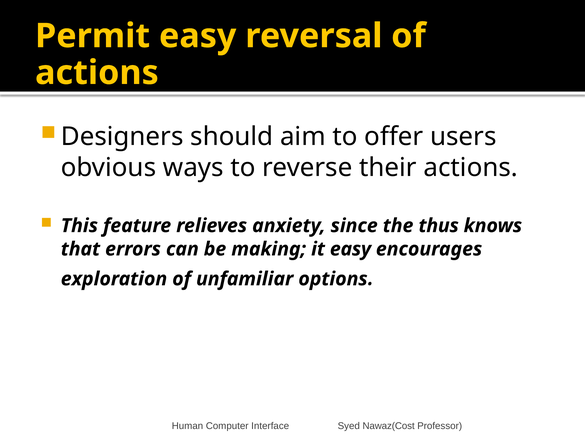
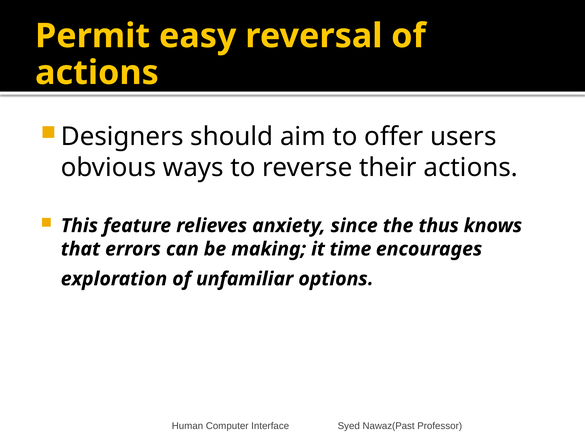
it easy: easy -> time
Nawaz(Cost: Nawaz(Cost -> Nawaz(Past
